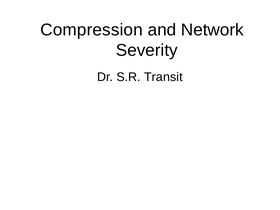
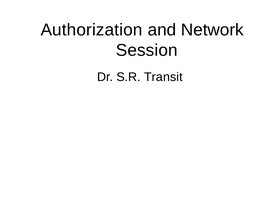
Compression: Compression -> Authorization
Severity: Severity -> Session
